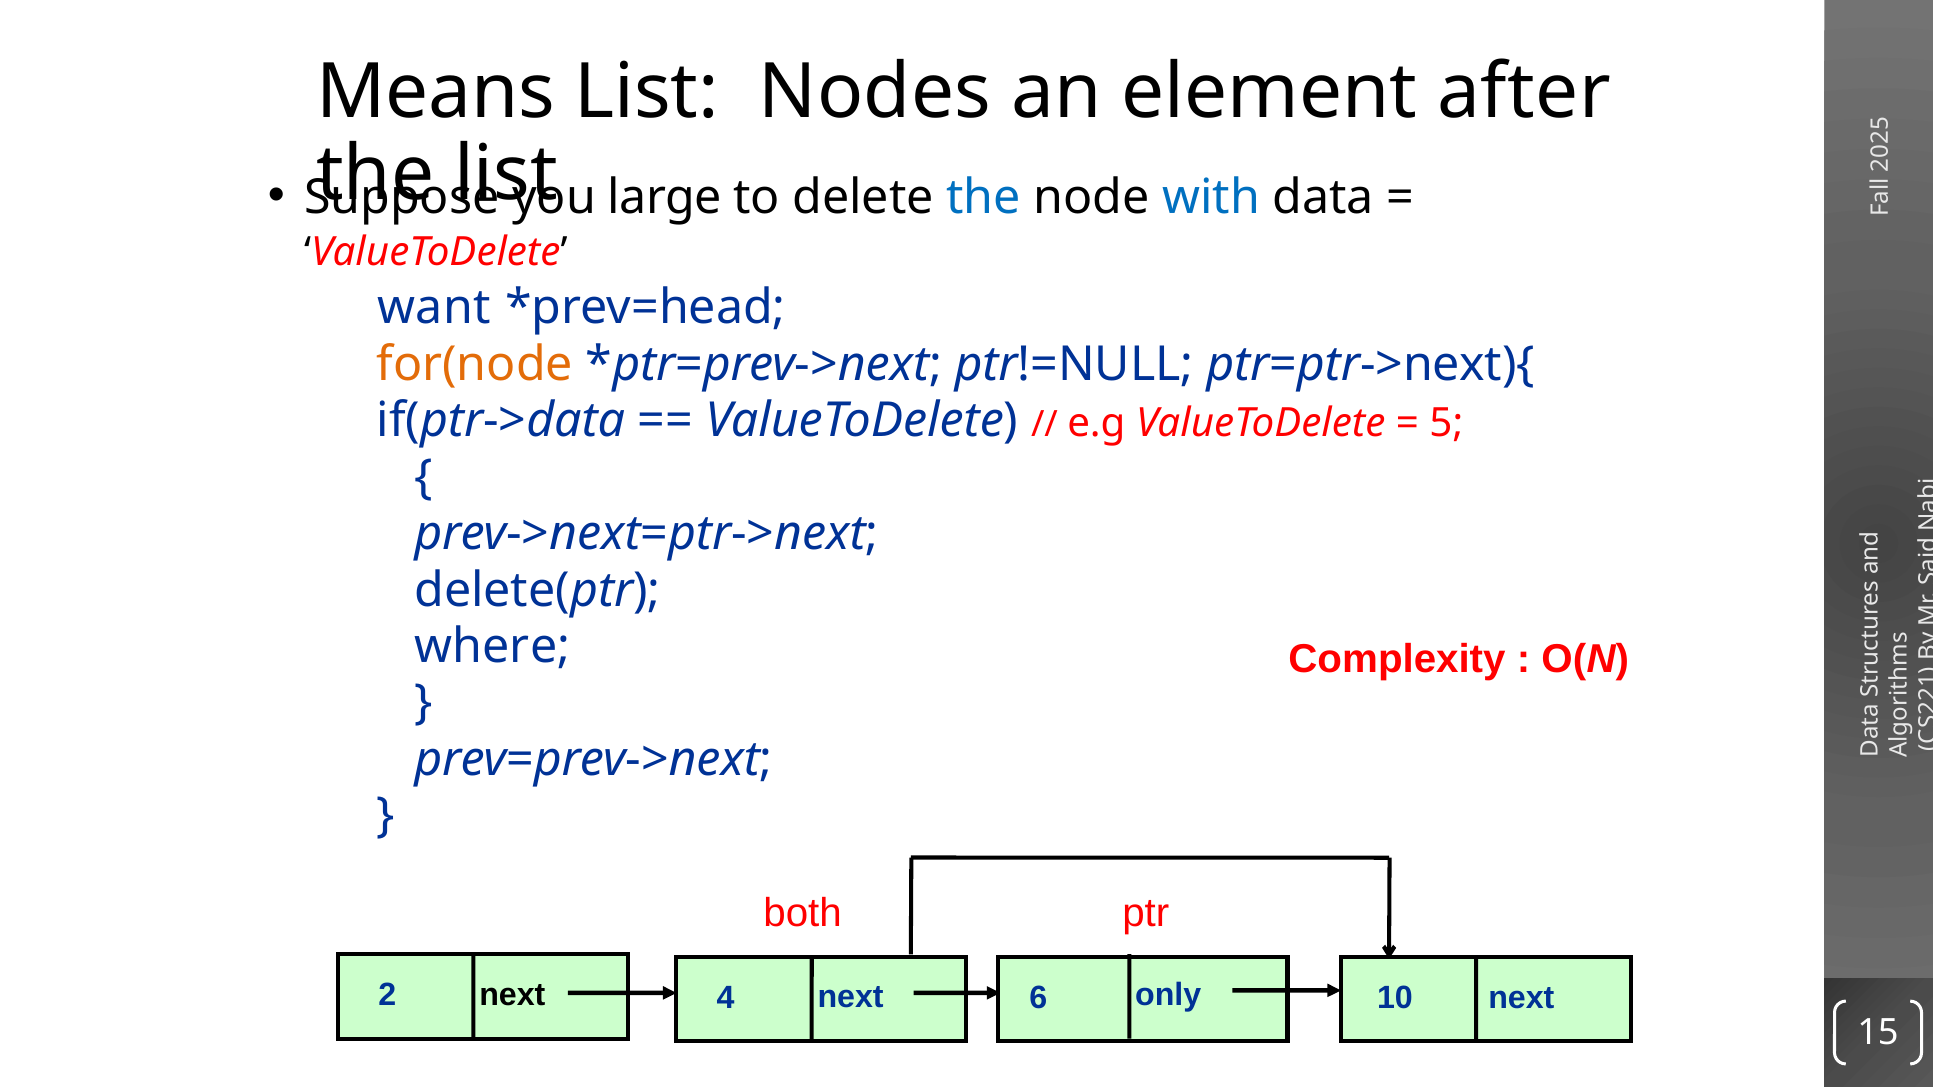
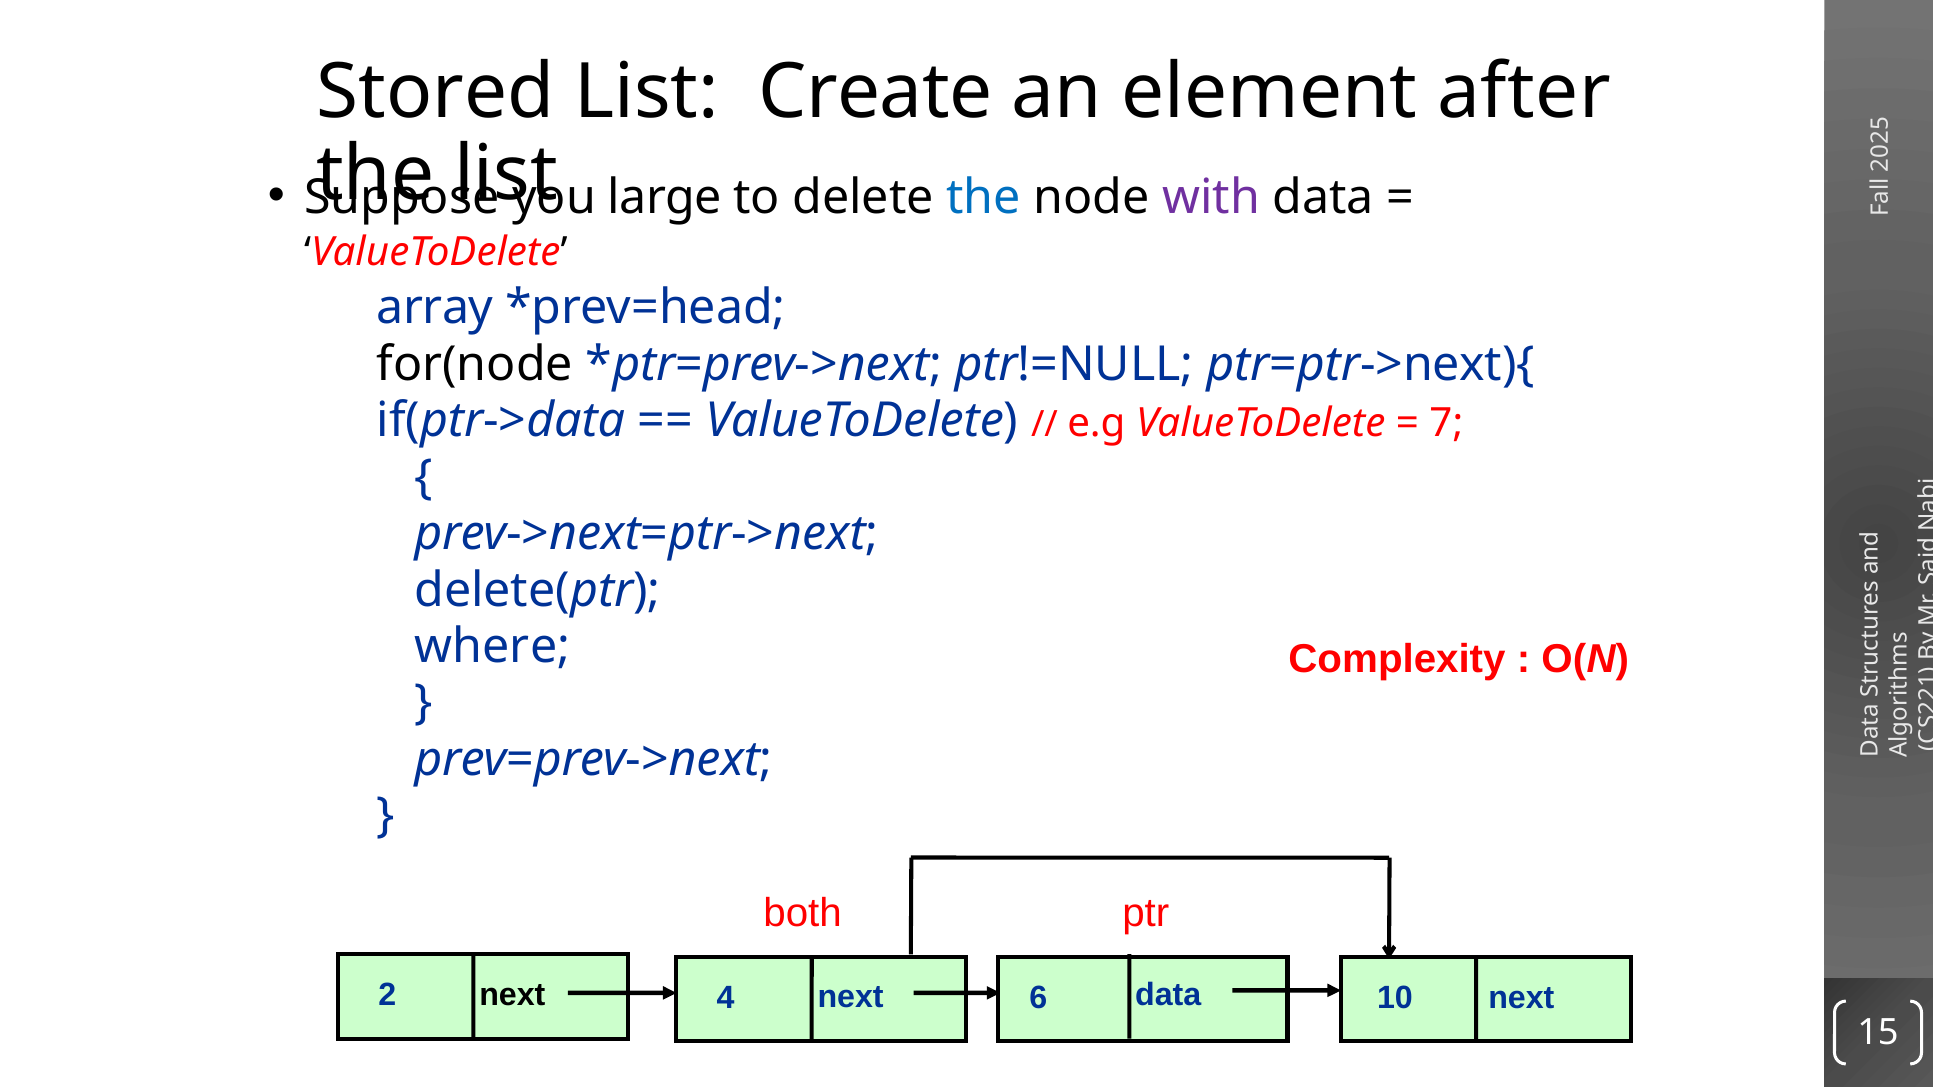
Means: Means -> Stored
Nodes: Nodes -> Create
with colour: blue -> purple
want: want -> array
for(node colour: orange -> black
5 at (1446, 424): 5 -> 7
only at (1168, 995): only -> data
